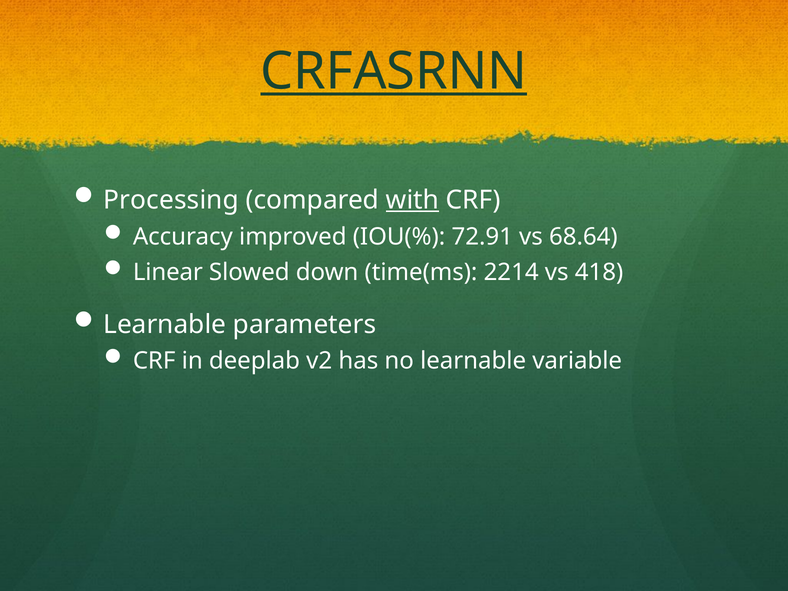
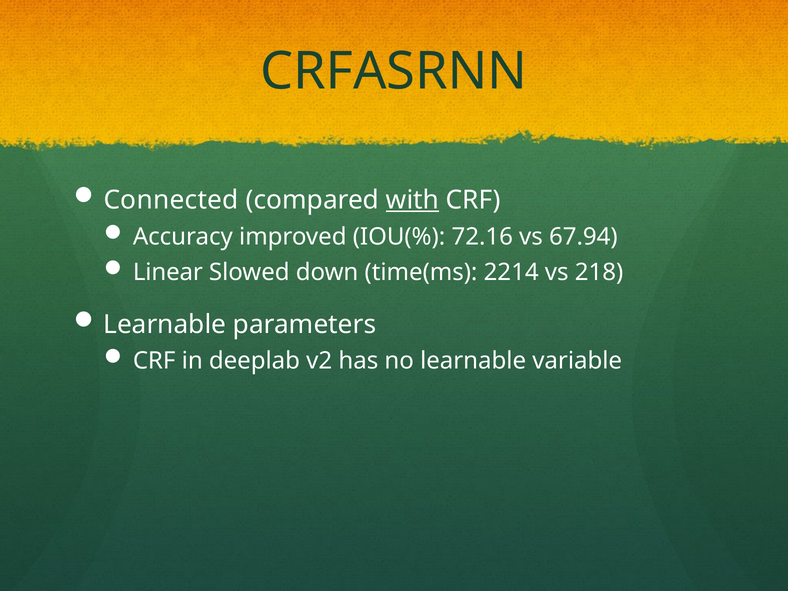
CRFASRNN underline: present -> none
Processing: Processing -> Connected
72.91: 72.91 -> 72.16
68.64: 68.64 -> 67.94
418: 418 -> 218
